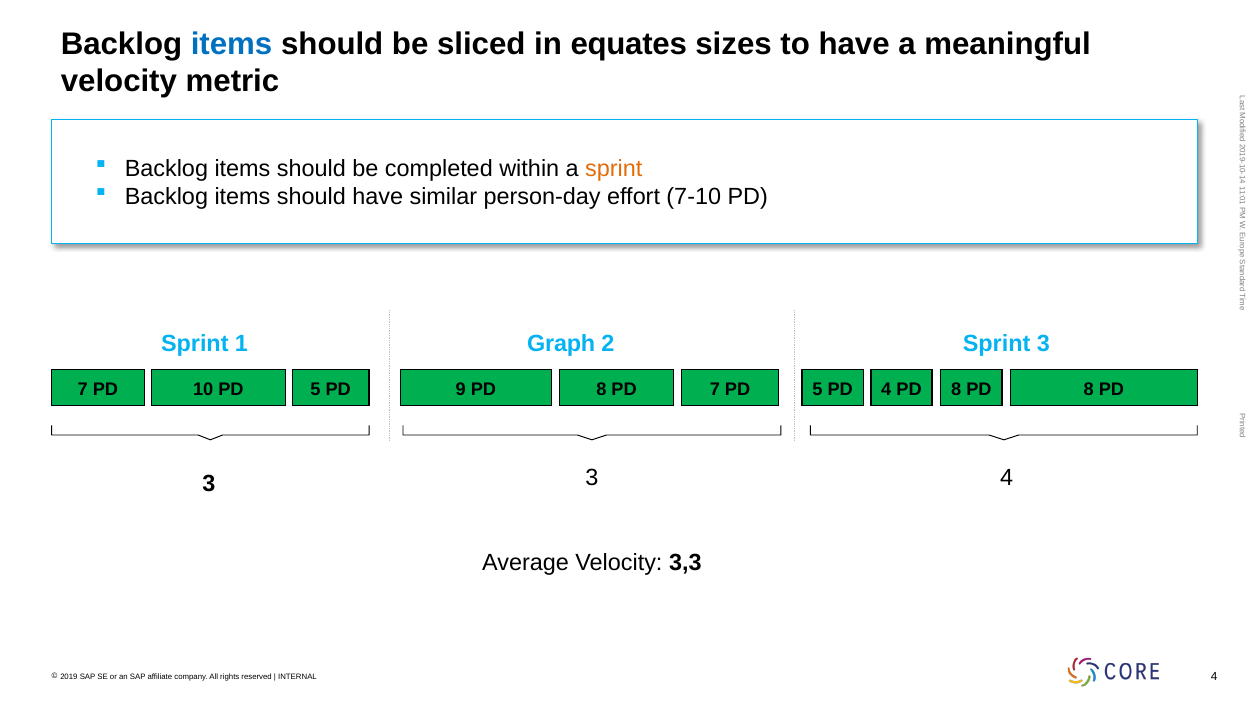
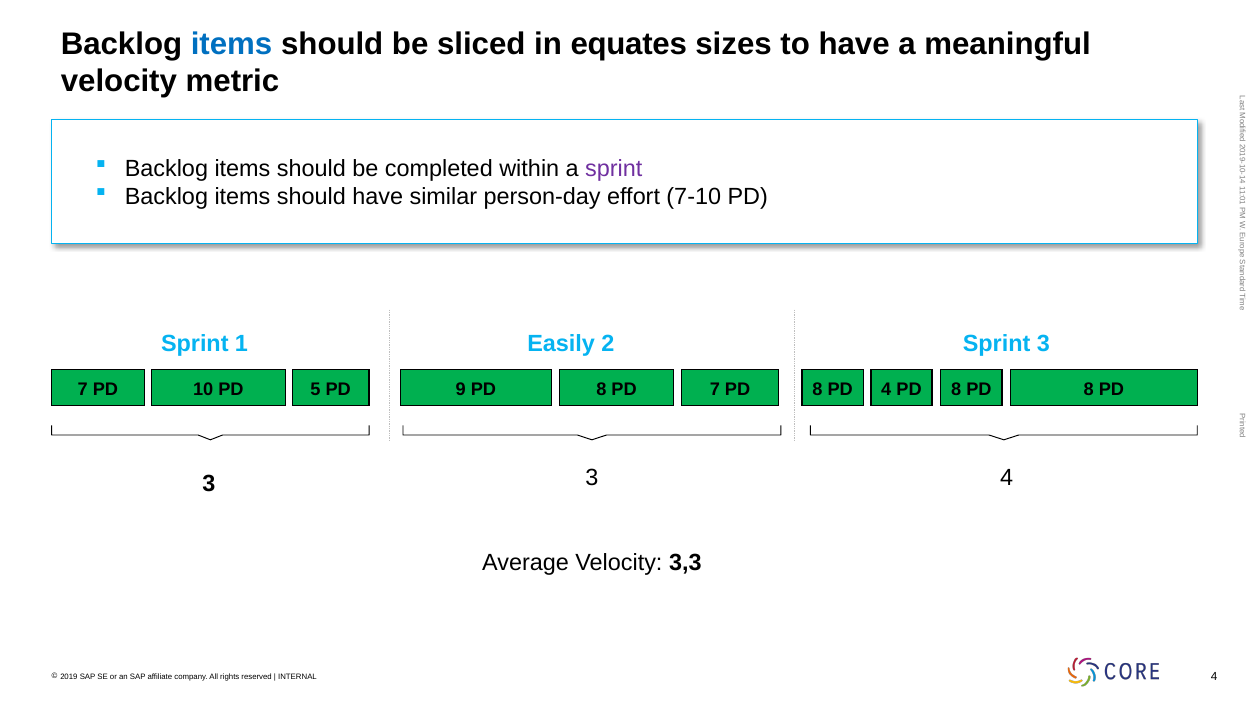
sprint at (614, 169) colour: orange -> purple
Graph: Graph -> Easily
7 PD 5: 5 -> 8
